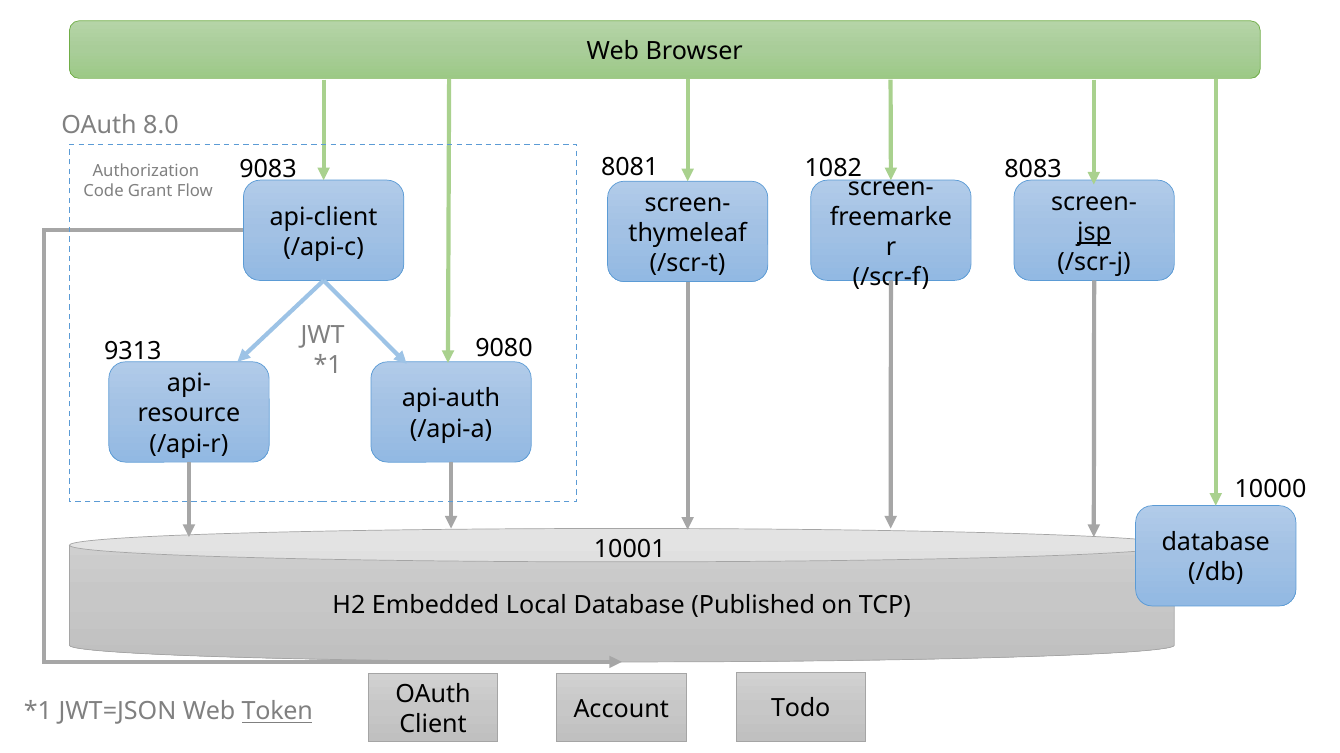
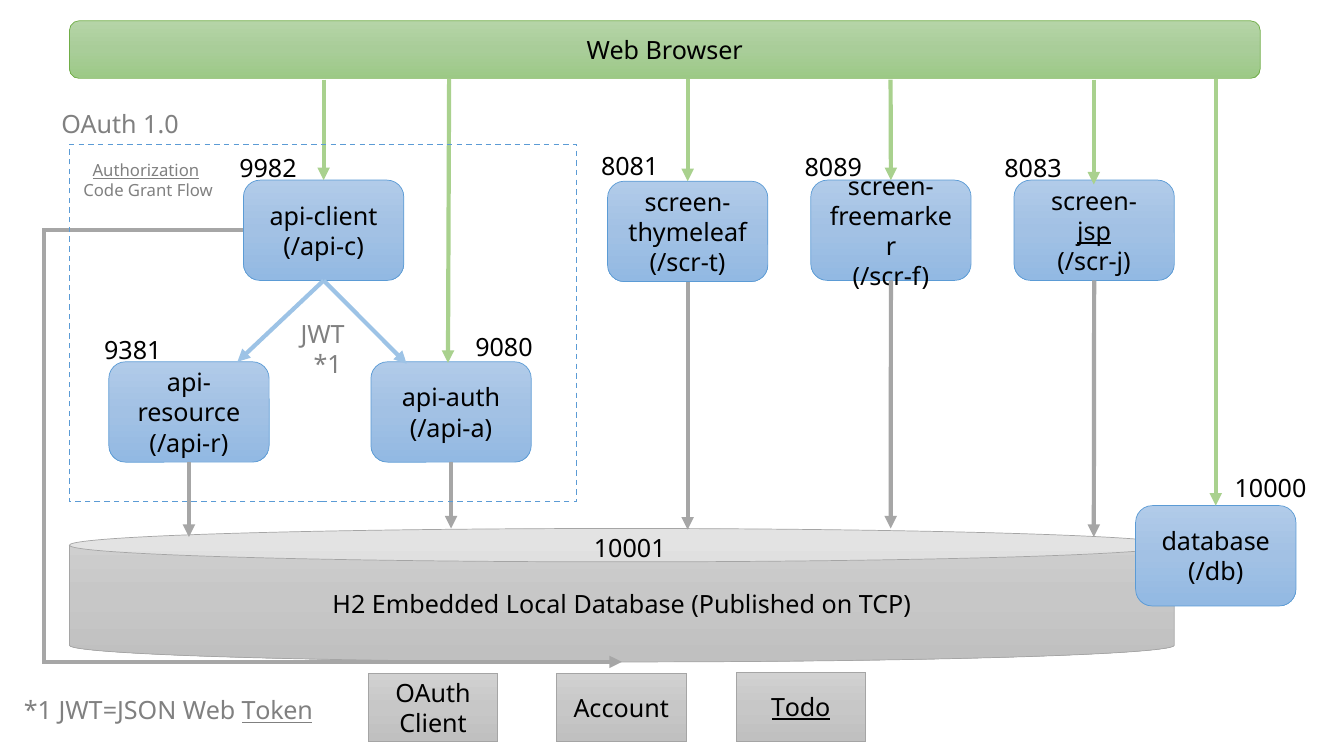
8.0: 8.0 -> 1.0
1082: 1082 -> 8089
9083: 9083 -> 9982
Authorization underline: none -> present
9313: 9313 -> 9381
Todo underline: none -> present
